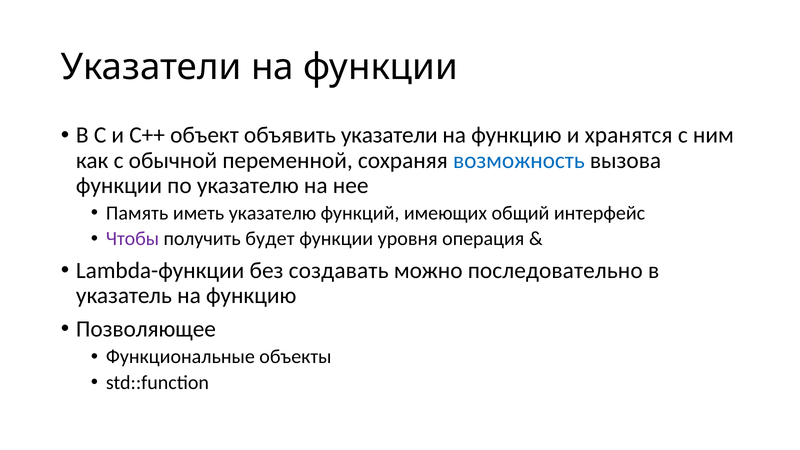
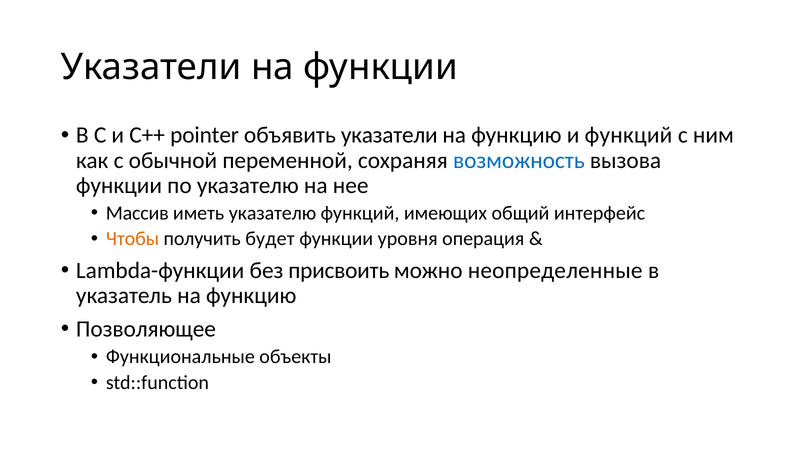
объект: объект -> pointer
и хранятся: хранятся -> функций
Память: Память -> Массив
Чтобы colour: purple -> orange
создавать: создавать -> присвоить
последовательно: последовательно -> неопределенные
